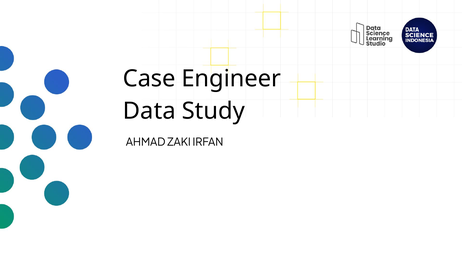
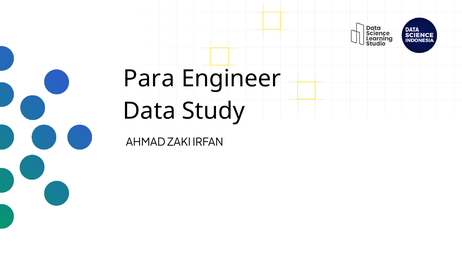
Case: Case -> Para
